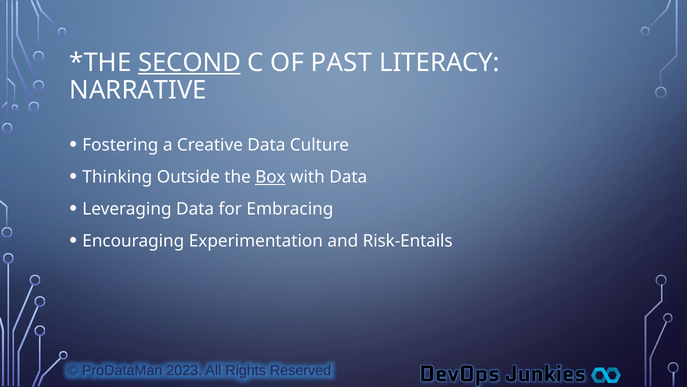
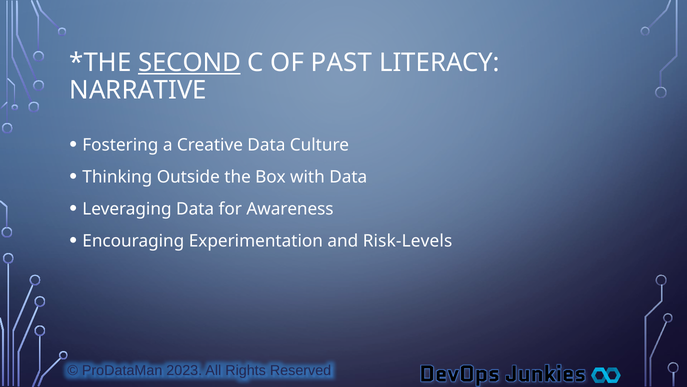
Box underline: present -> none
Embracing: Embracing -> Awareness
Risk-Entails: Risk-Entails -> Risk-Levels
